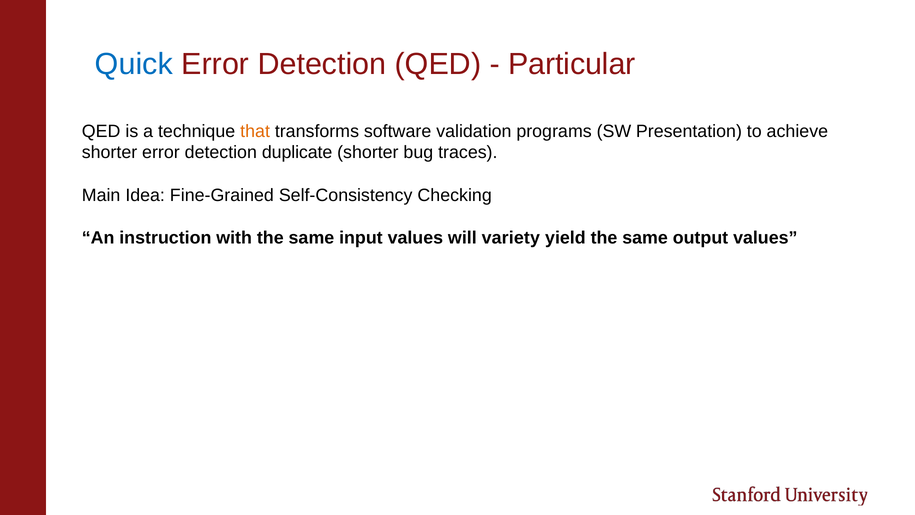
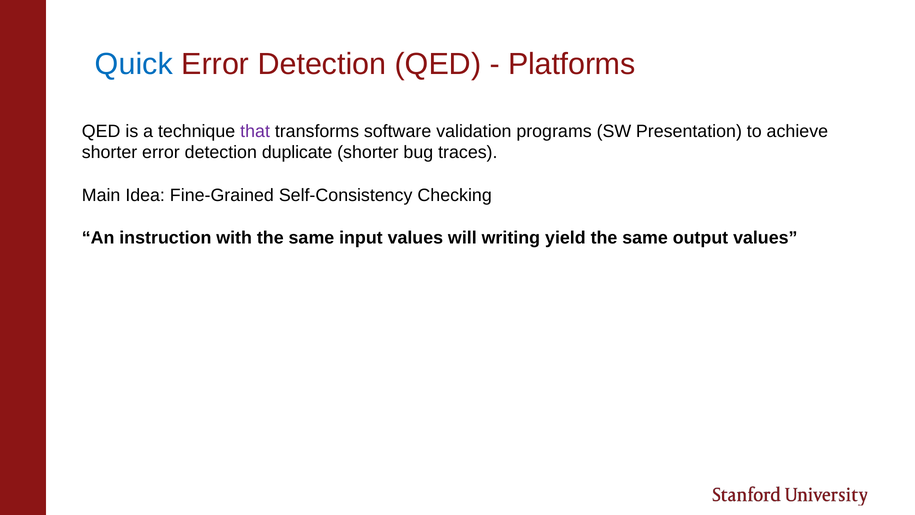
Particular: Particular -> Platforms
that colour: orange -> purple
variety: variety -> writing
